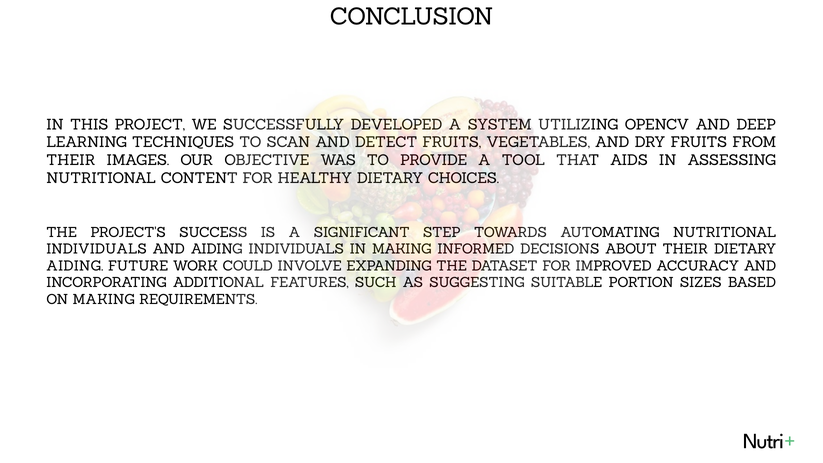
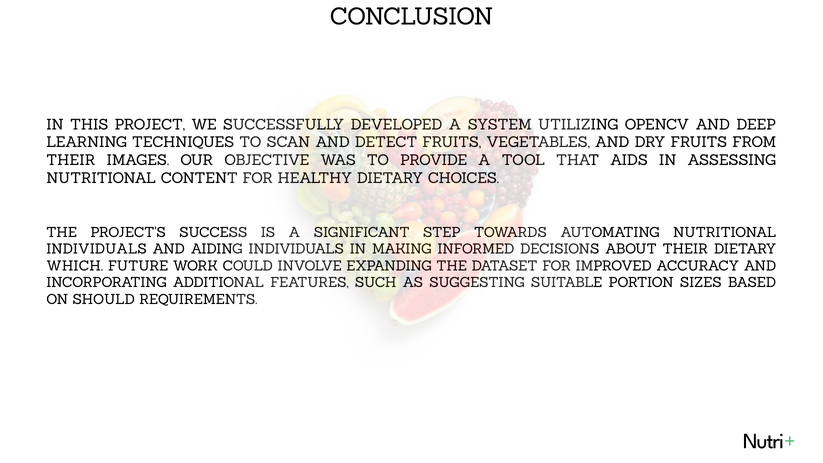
AIDING at (75, 266): AIDING -> WHICH
ON MAKING: MAKING -> SHOULD
